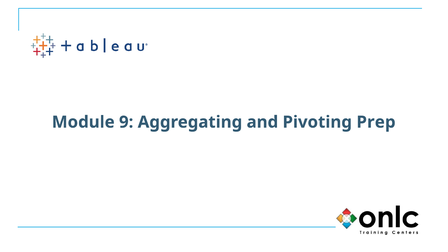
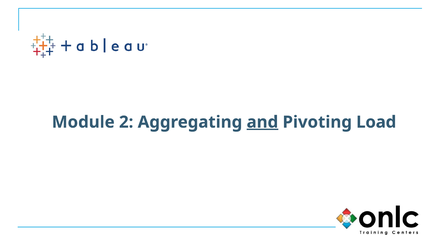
9: 9 -> 2
and underline: none -> present
Prep: Prep -> Load
